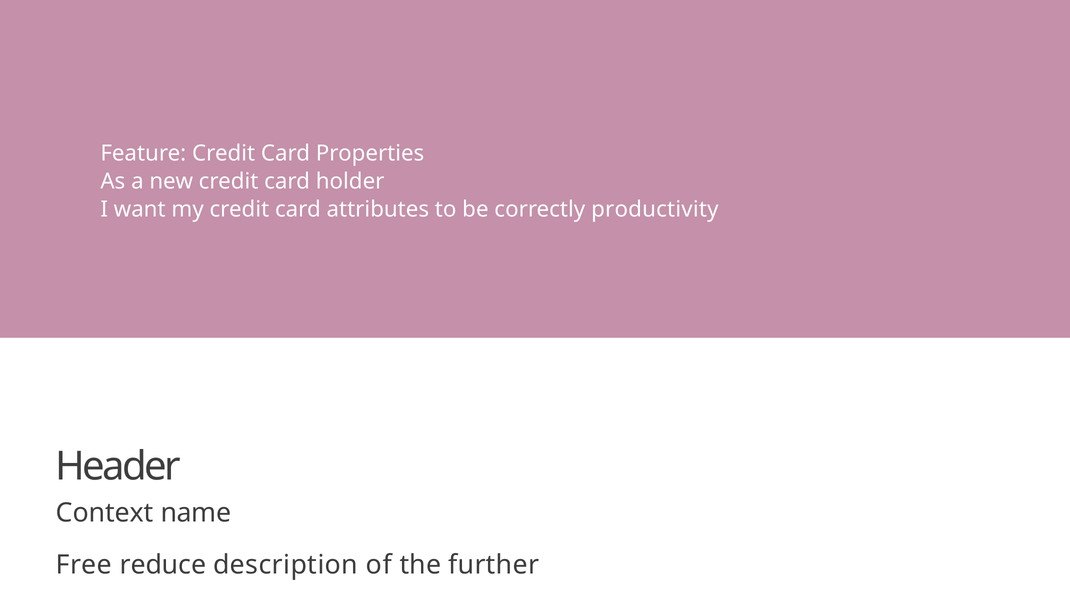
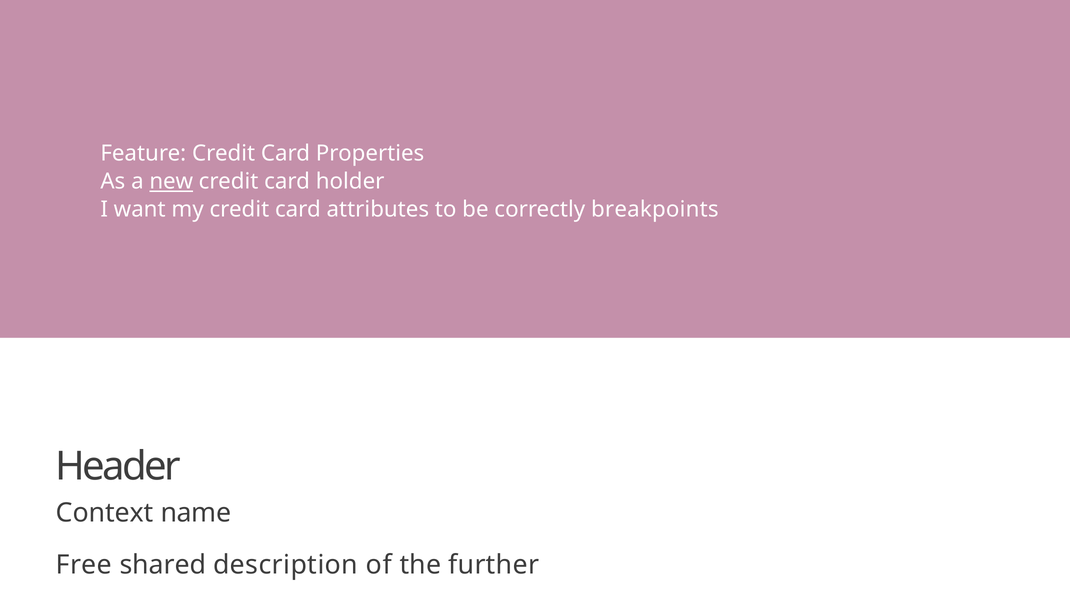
new underline: none -> present
productivity: productivity -> breakpoints
reduce: reduce -> shared
